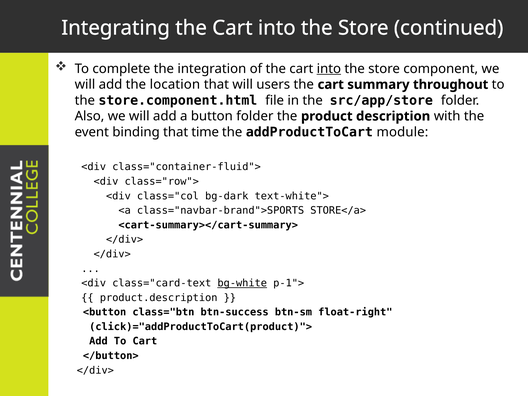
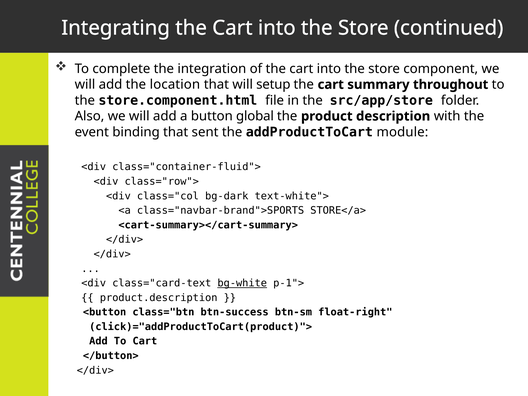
into at (329, 69) underline: present -> none
users: users -> setup
button folder: folder -> global
time: time -> sent
